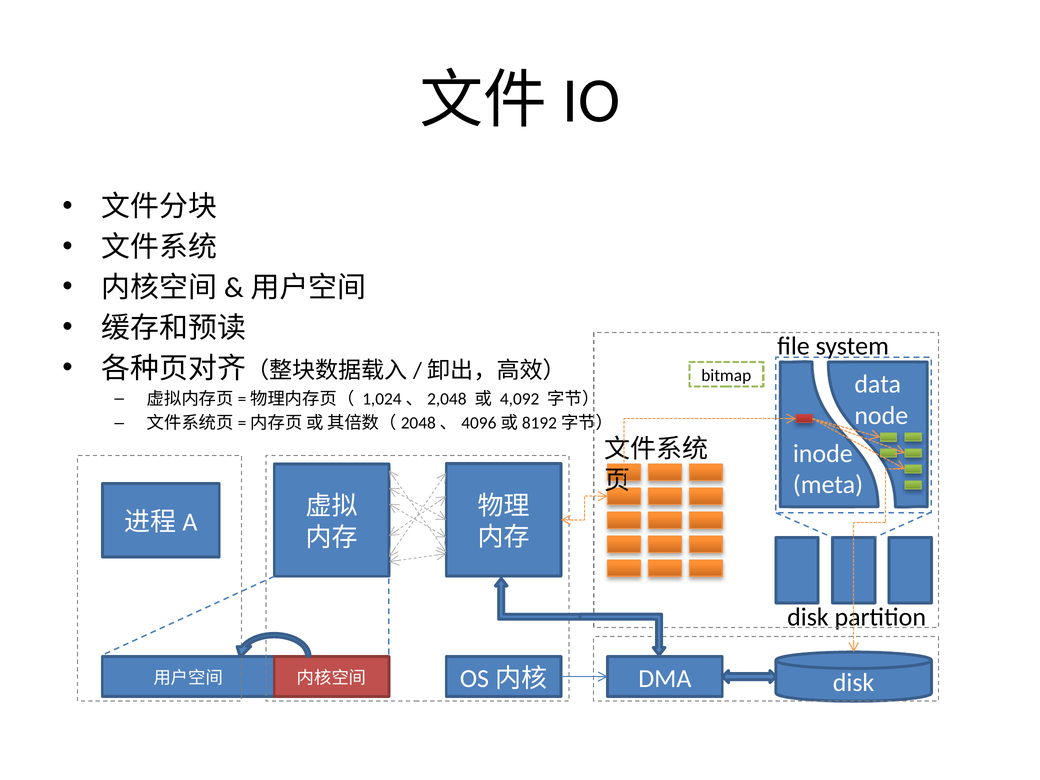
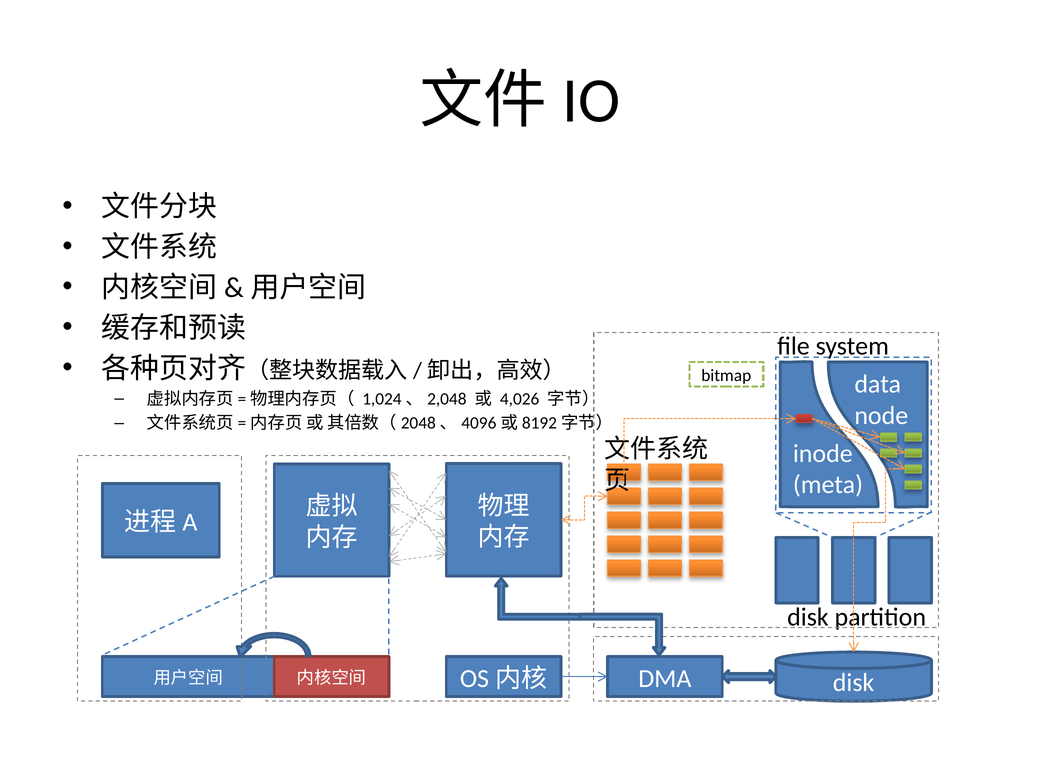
4,092: 4,092 -> 4,026
